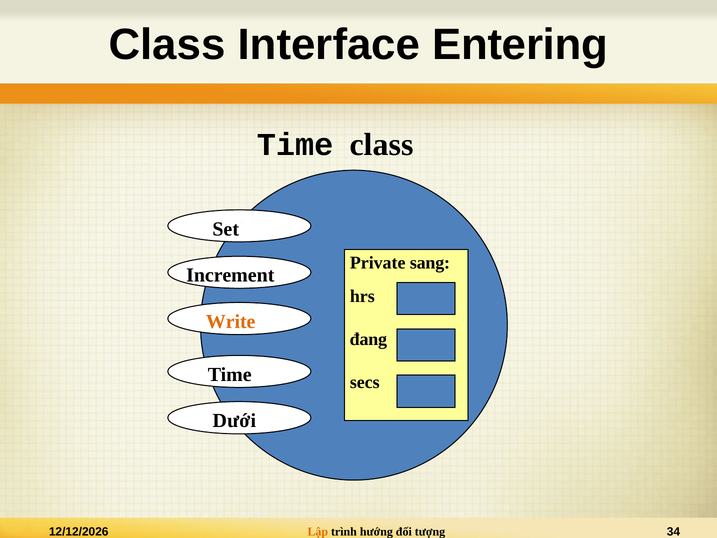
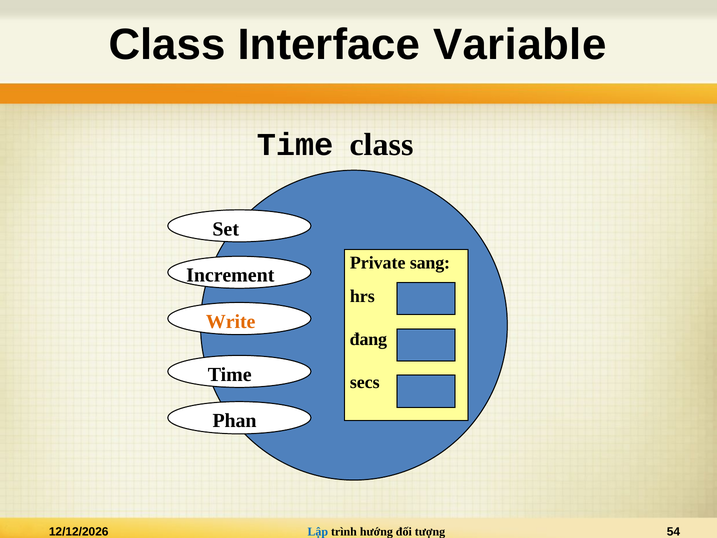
Entering: Entering -> Variable
Dưới: Dưới -> Phan
Lập colour: orange -> blue
34: 34 -> 54
